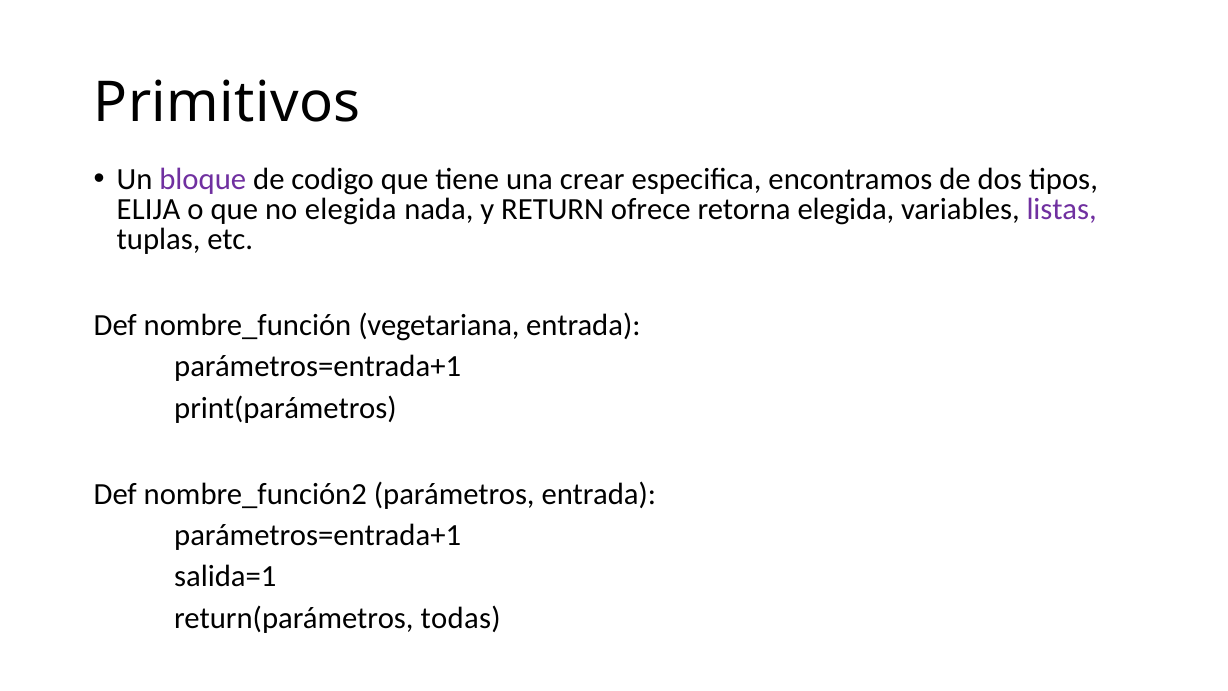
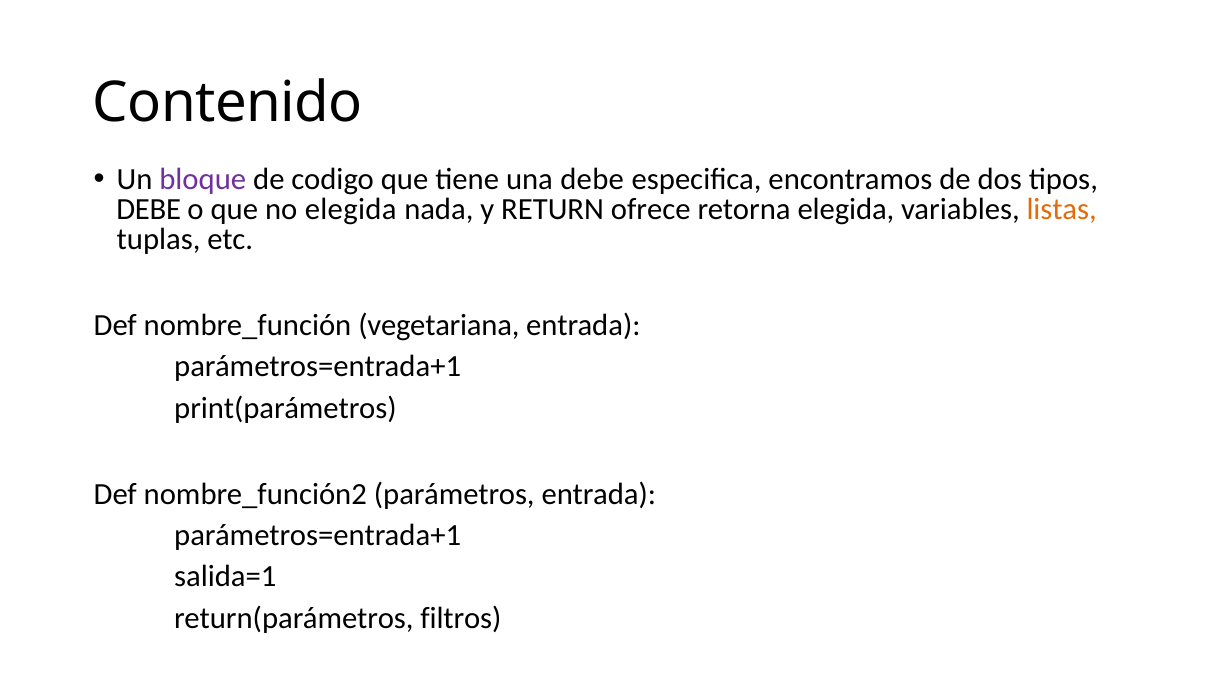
Primitivos: Primitivos -> Contenido
una crear: crear -> debe
ELIJA at (148, 209): ELIJA -> DEBE
listas colour: purple -> orange
todas: todas -> filtros
